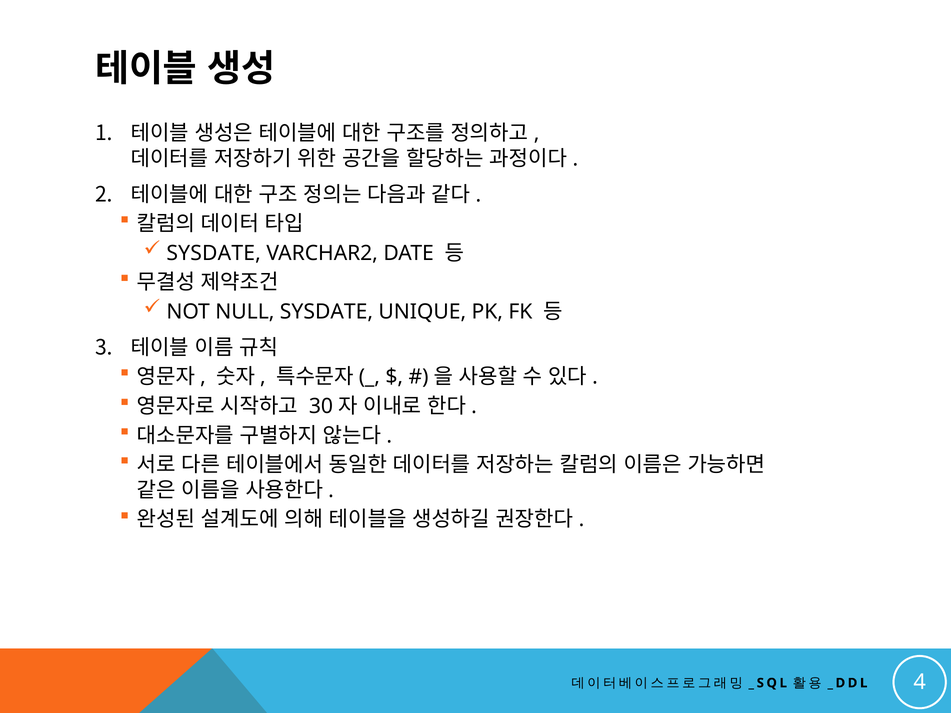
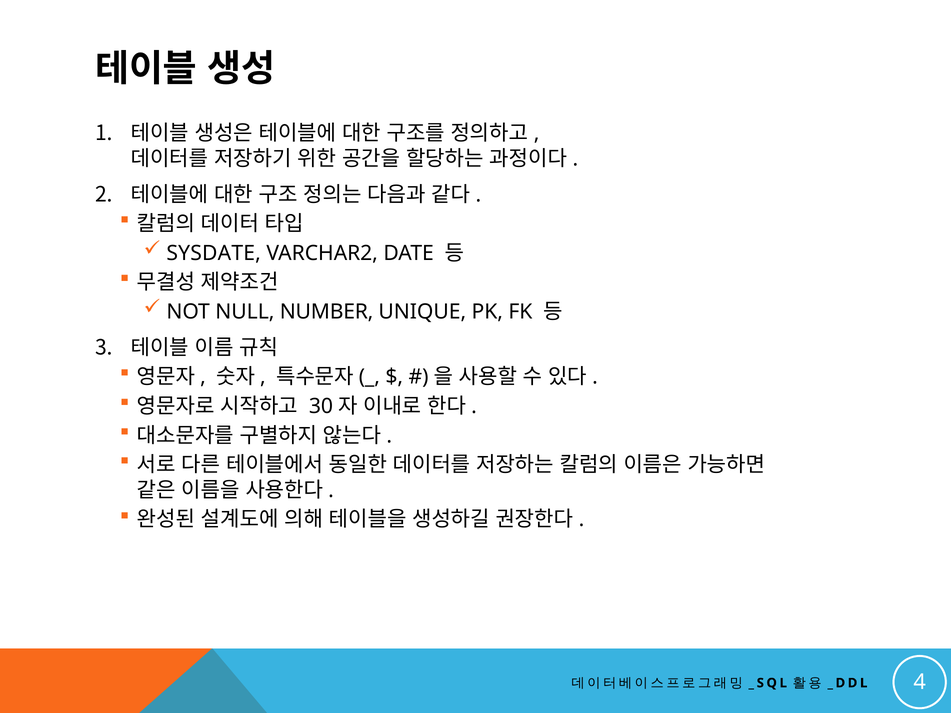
NULL SYSDATE: SYSDATE -> NUMBER
